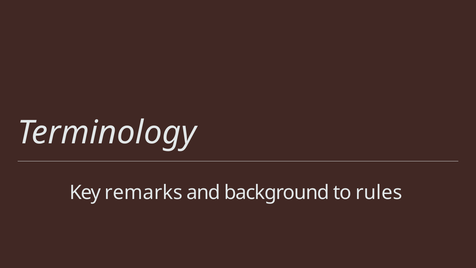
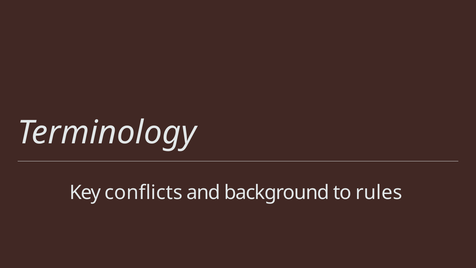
remarks: remarks -> conflicts
